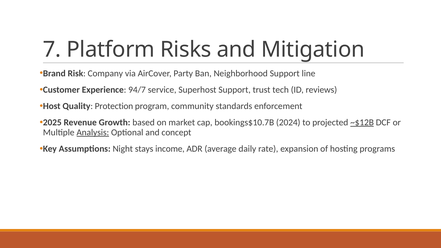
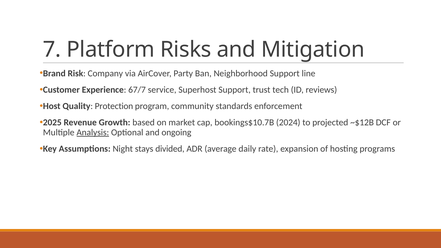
94/7: 94/7 -> 67/7
~$12B underline: present -> none
concept: concept -> ongoing
income: income -> divided
